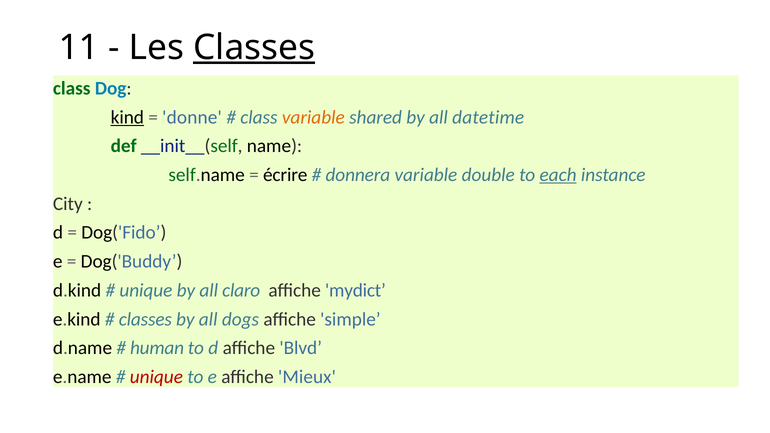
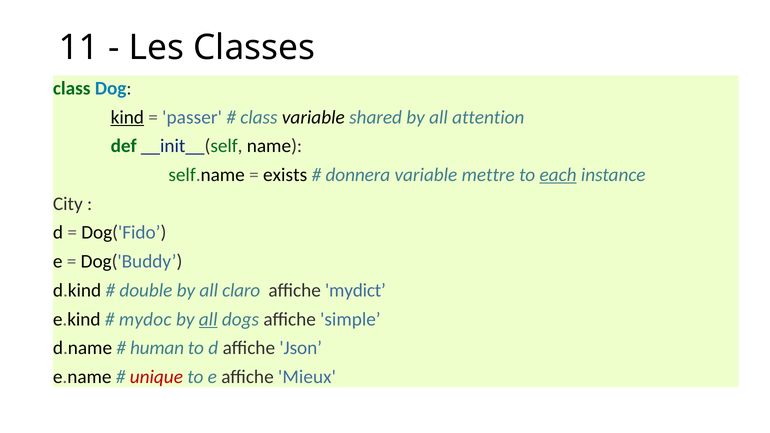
Classes at (254, 48) underline: present -> none
donne: donne -> passer
variable at (313, 117) colour: orange -> black
datetime: datetime -> attention
écrire: écrire -> exists
double: double -> mettre
unique at (146, 290): unique -> double
classes at (145, 319): classes -> mydoc
all at (208, 319) underline: none -> present
Blvd: Blvd -> Json
